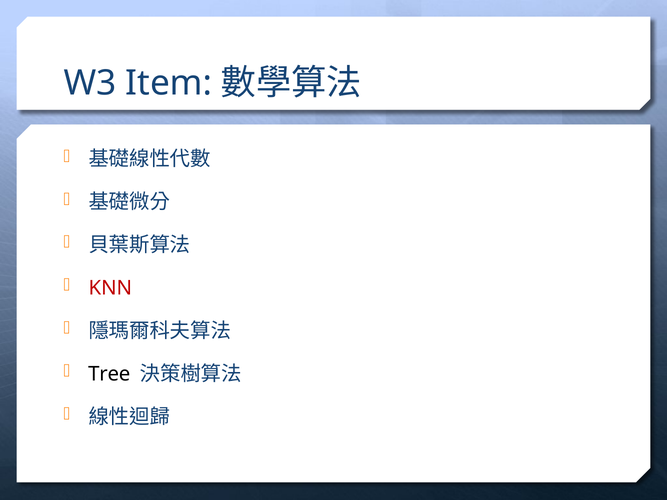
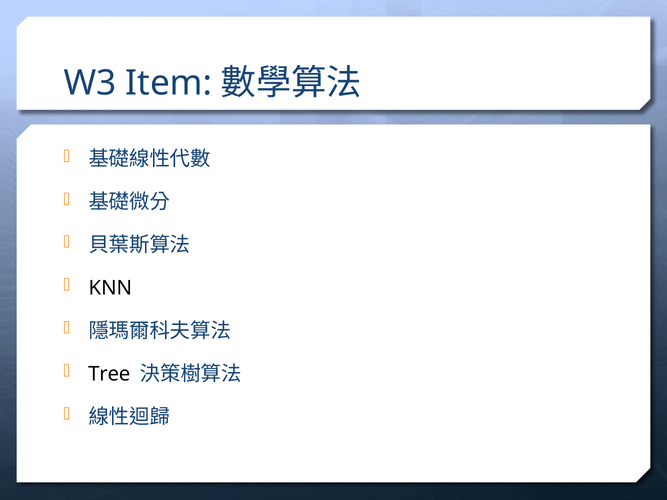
KNN colour: red -> black
